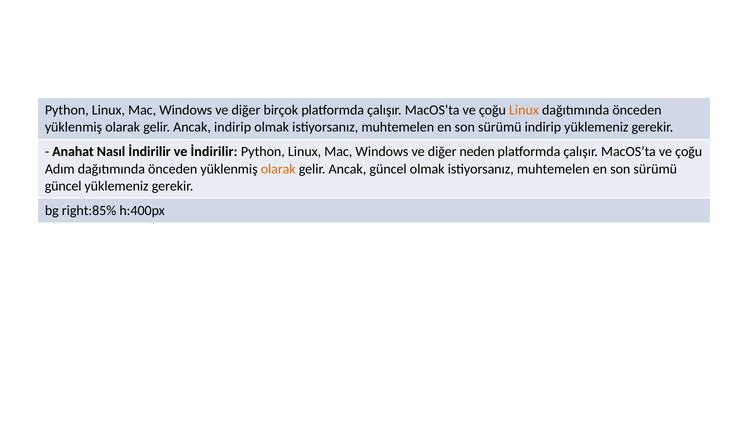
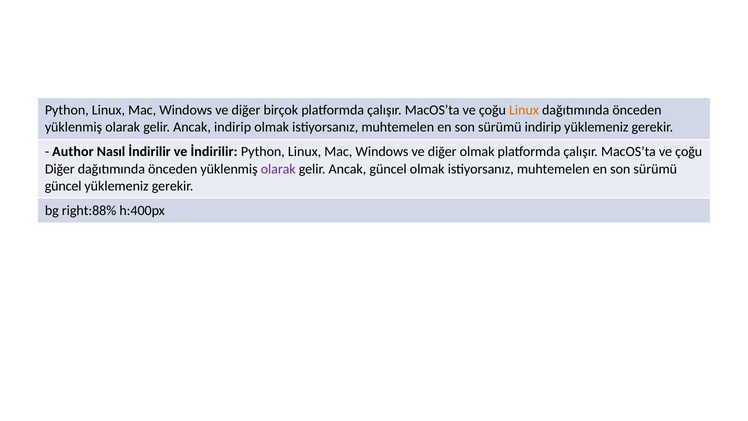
Anahat: Anahat -> Author
diğer neden: neden -> olmak
Adım at (60, 169): Adım -> Diğer
olarak at (278, 169) colour: orange -> purple
right:85%: right:85% -> right:88%
